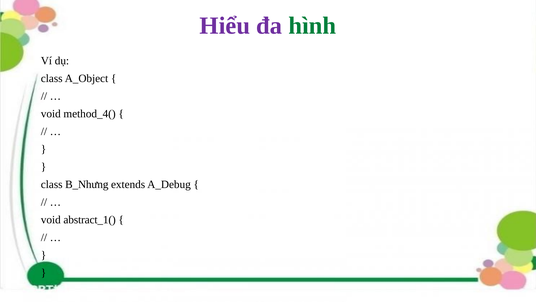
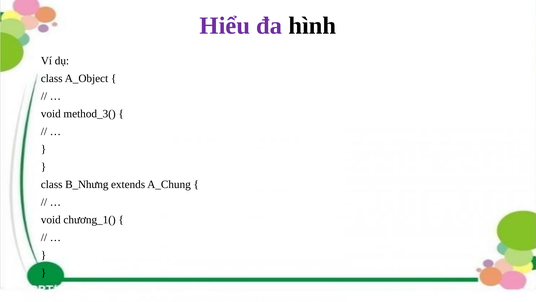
hình colour: green -> black
method_4(: method_4( -> method_3(
A_Debug: A_Debug -> A_Chung
abstract_1(: abstract_1( -> chương_1(
